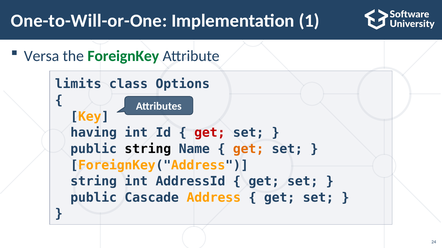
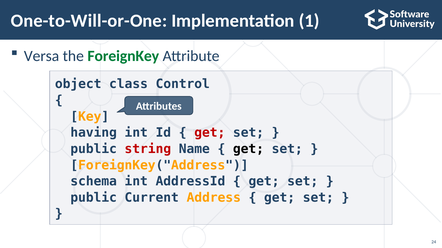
limits: limits -> object
Options: Options -> Control
string at (148, 149) colour: black -> red
get at (249, 149) colour: orange -> black
string at (94, 182): string -> schema
Cascade: Cascade -> Current
